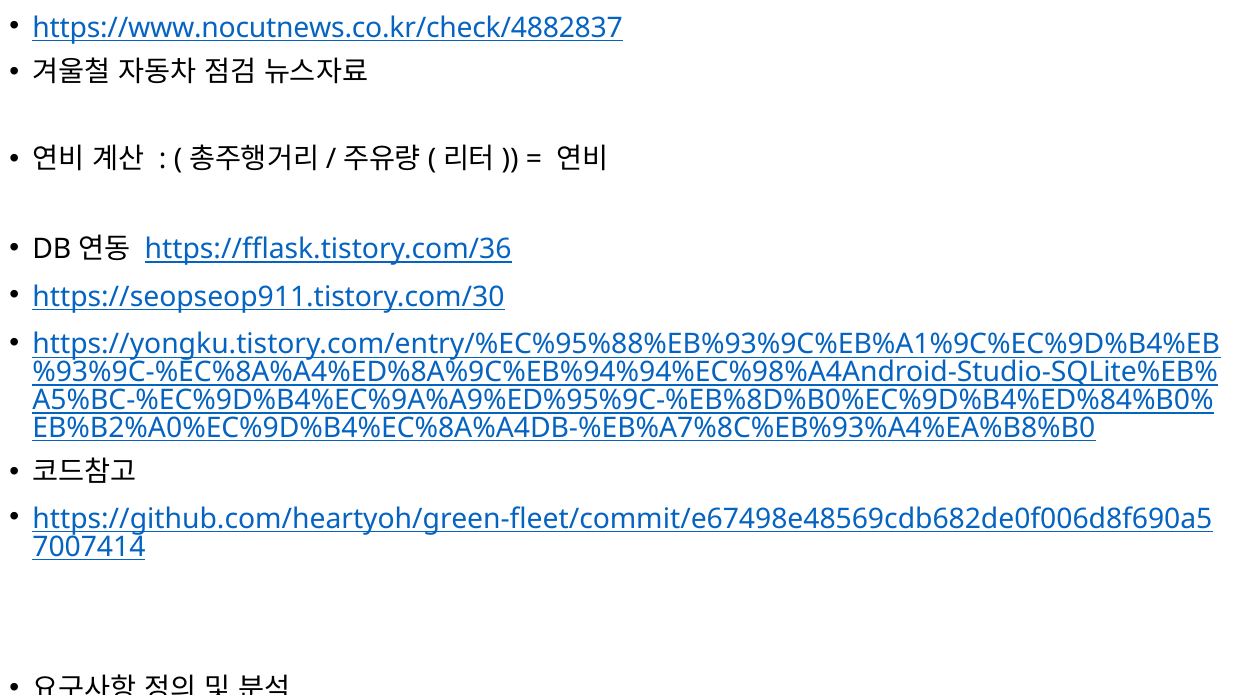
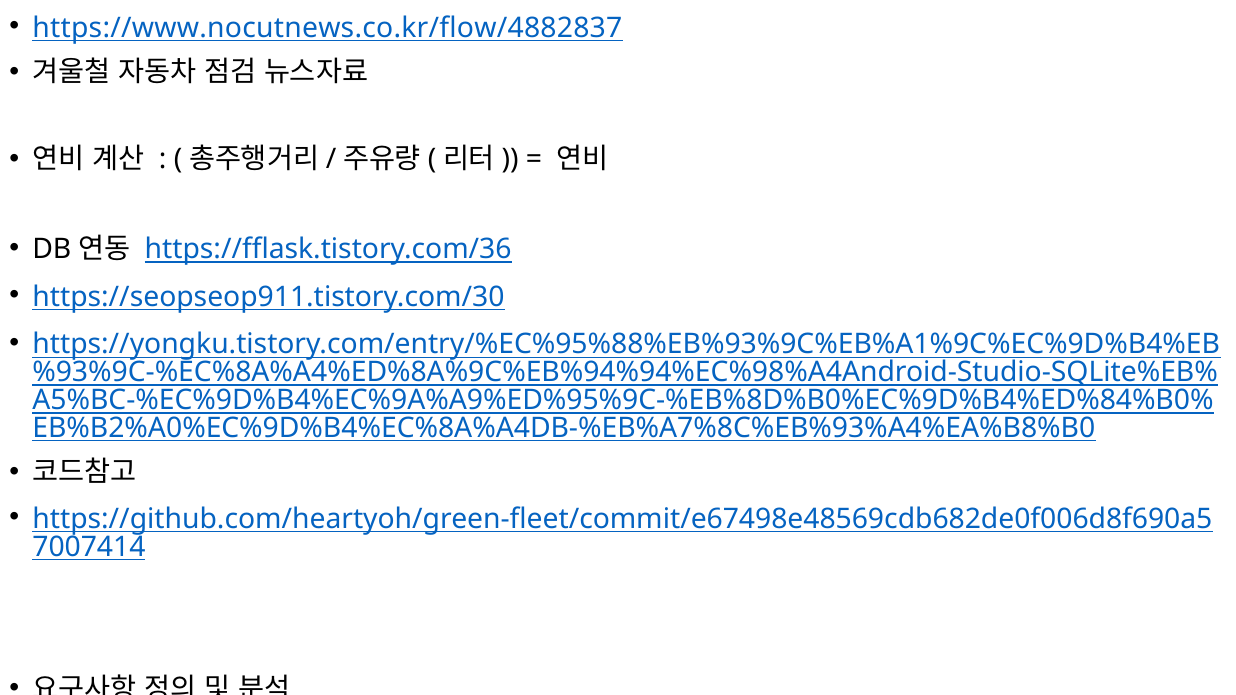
https://www.nocutnews.co.kr/check/4882837: https://www.nocutnews.co.kr/check/4882837 -> https://www.nocutnews.co.kr/flow/4882837
